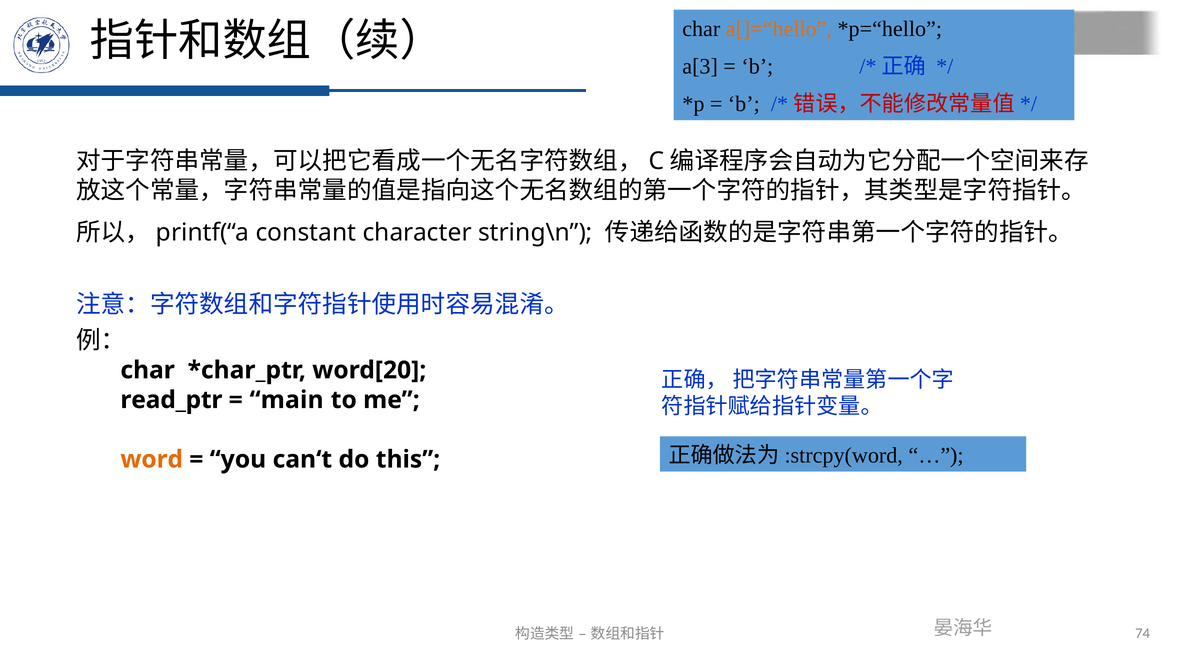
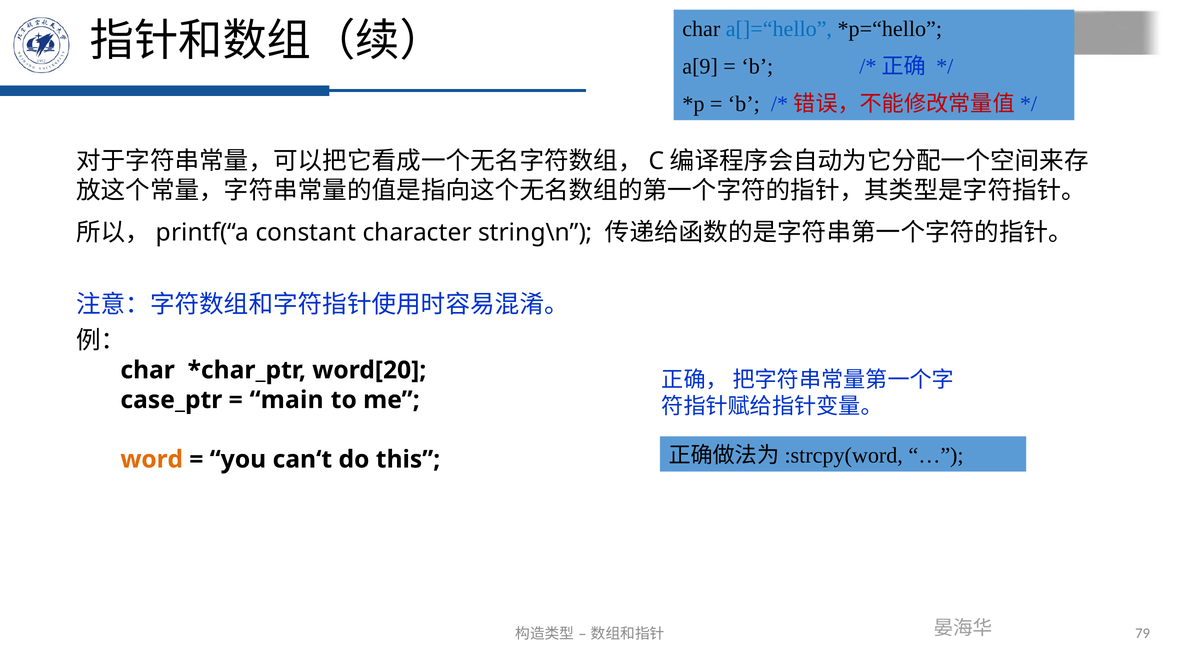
a[]=“hello colour: orange -> blue
a[3: a[3 -> a[9
read_ptr: read_ptr -> case_ptr
74: 74 -> 79
